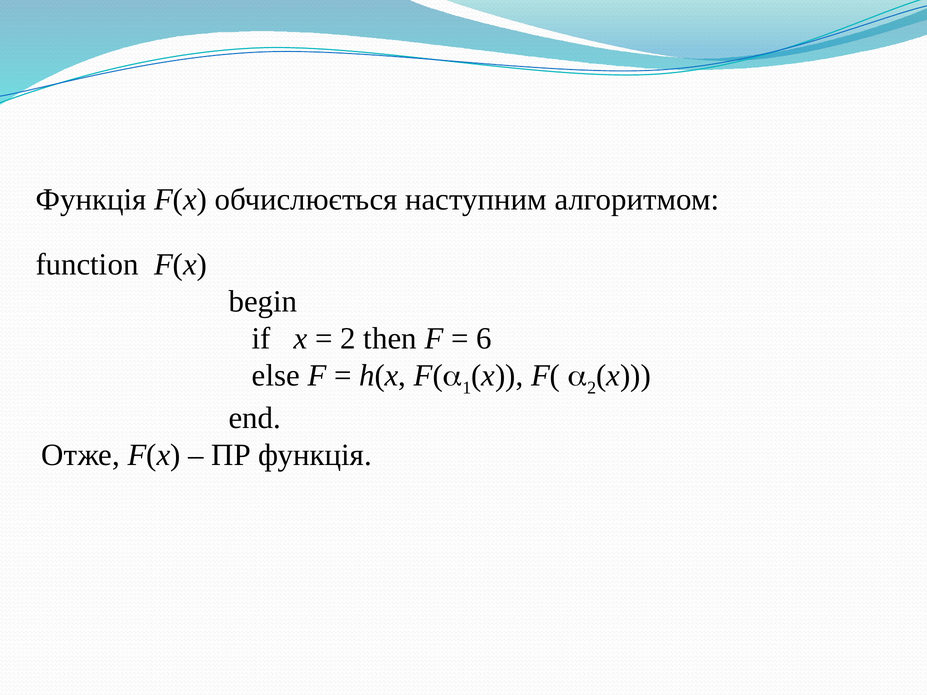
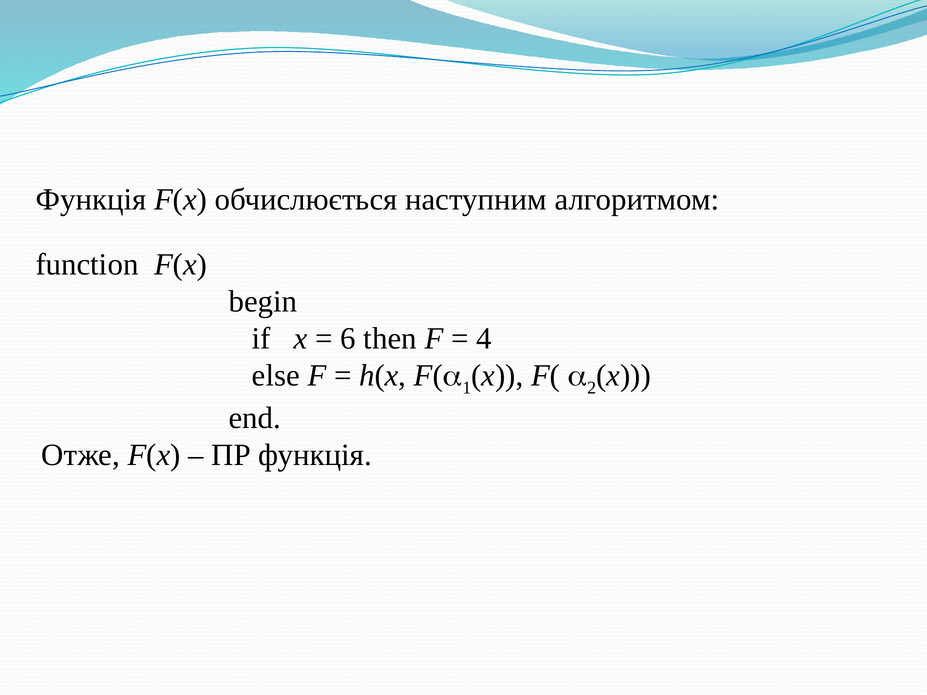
2 at (348, 339): 2 -> 6
6: 6 -> 4
